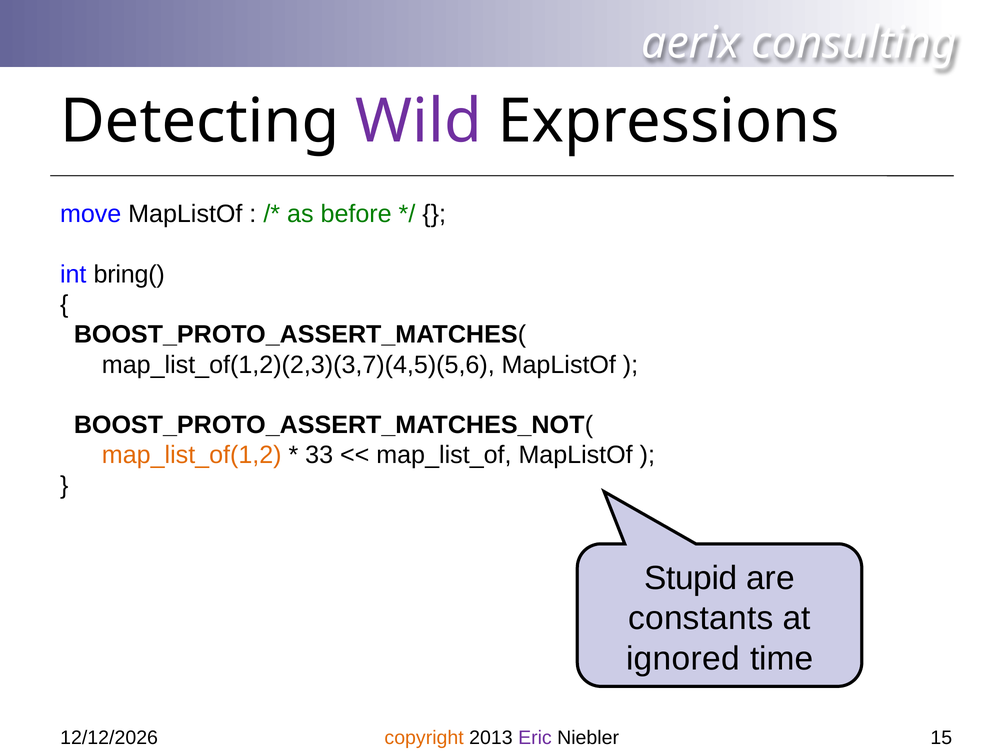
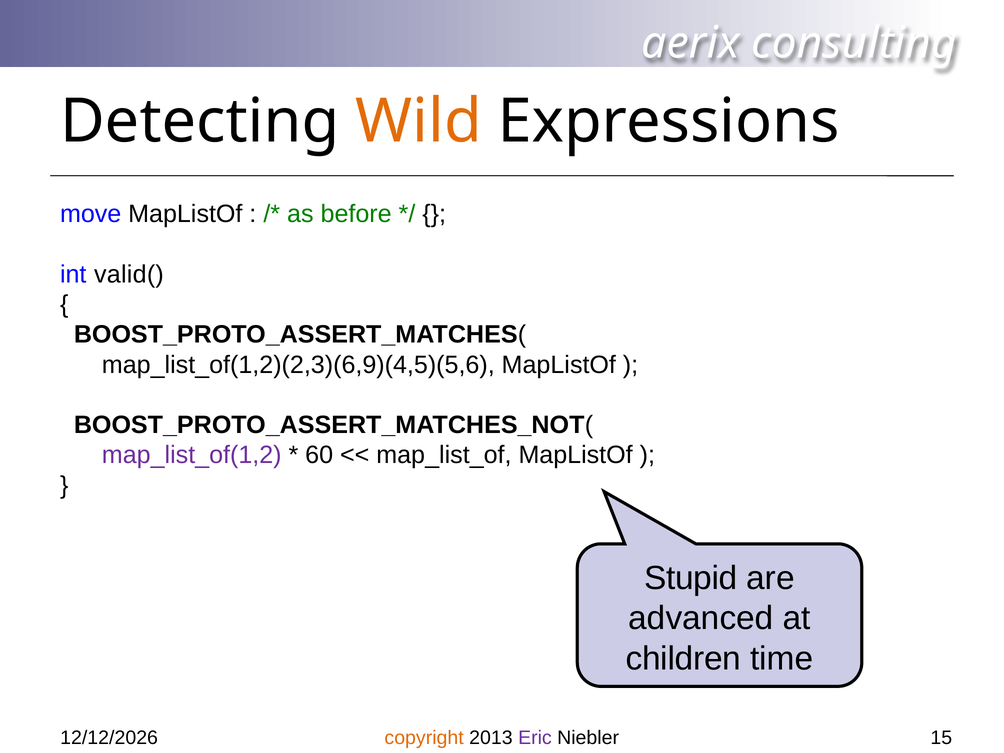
Wild colour: purple -> orange
bring(: bring( -> valid(
map_list_of(1,2)(2,3)(3,7)(4,5)(5,6: map_list_of(1,2)(2,3)(3,7)(4,5)(5,6 -> map_list_of(1,2)(2,3)(6,9)(4,5)(5,6
map_list_of(1,2 colour: orange -> purple
33: 33 -> 60
constants: constants -> advanced
ignored: ignored -> children
